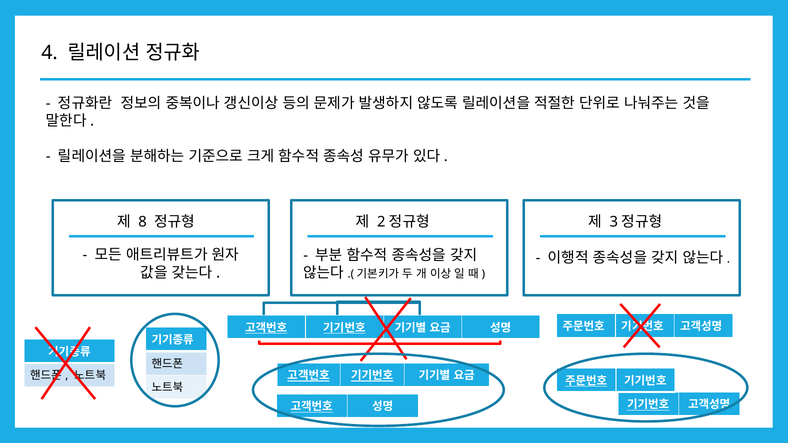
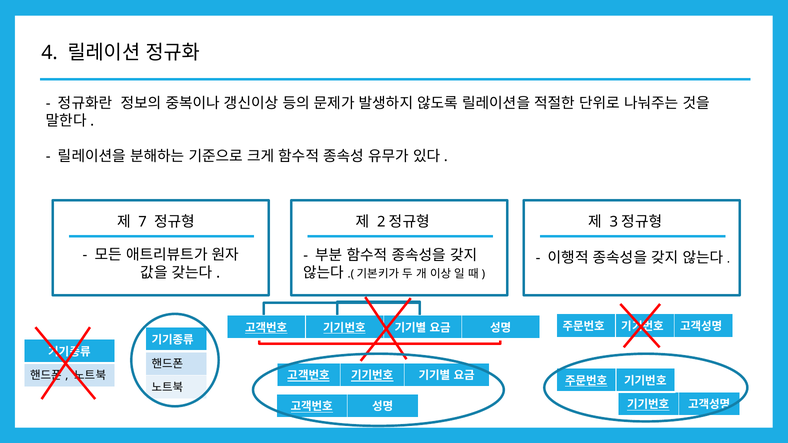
8: 8 -> 7
